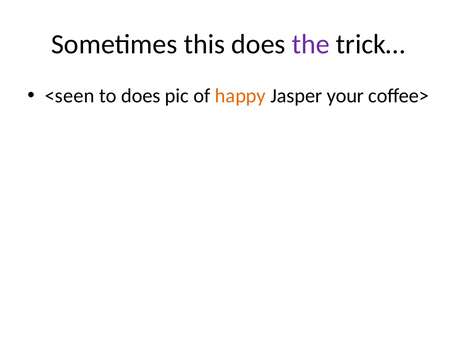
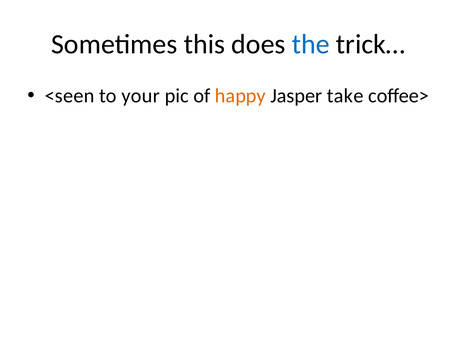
the colour: purple -> blue
to does: does -> your
your: your -> take
